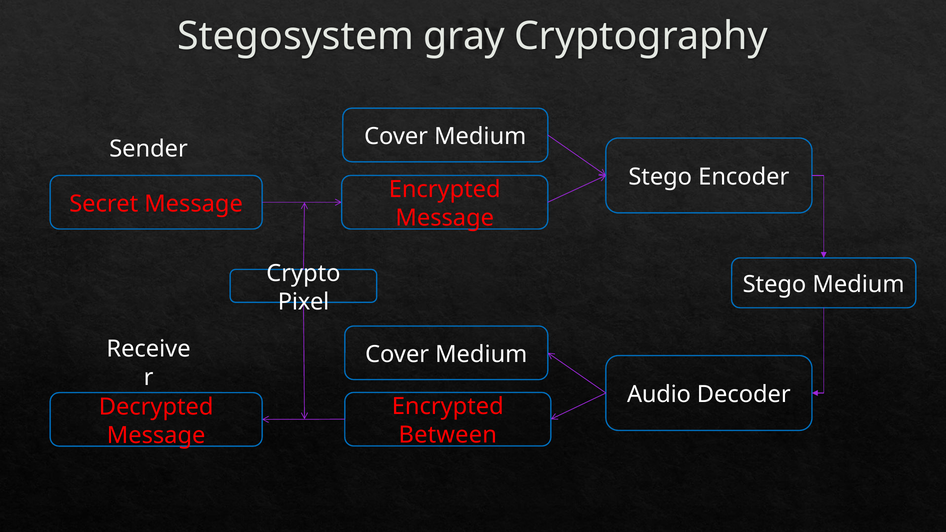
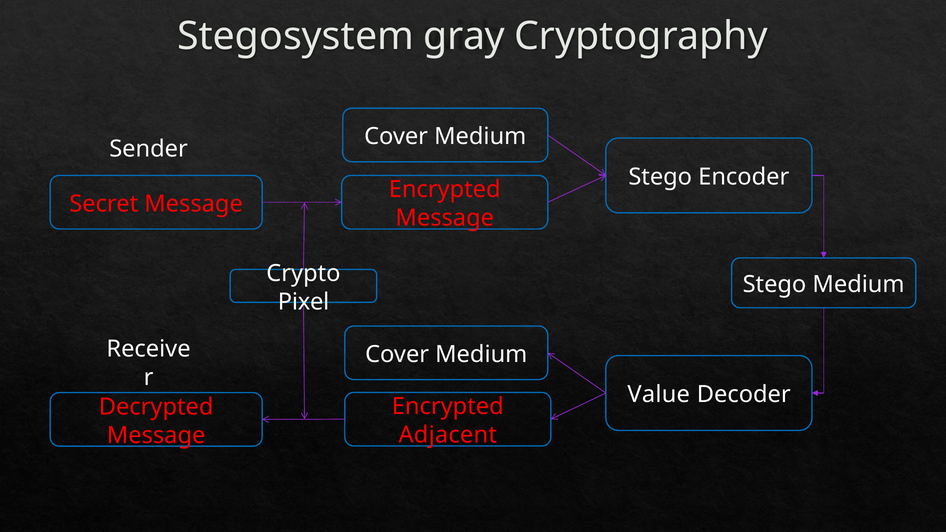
Audio: Audio -> Value
Between: Between -> Adjacent
